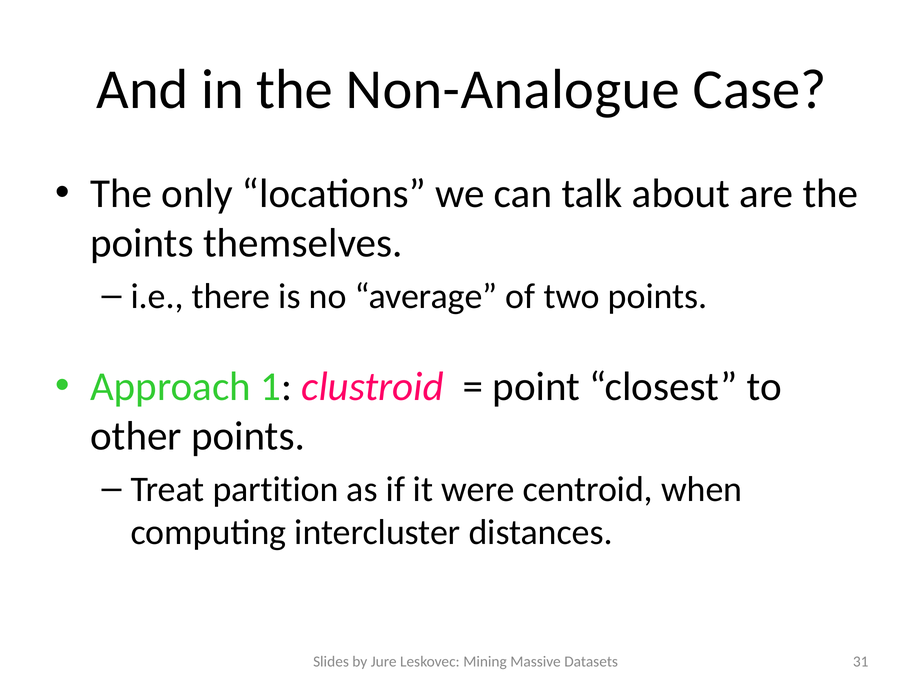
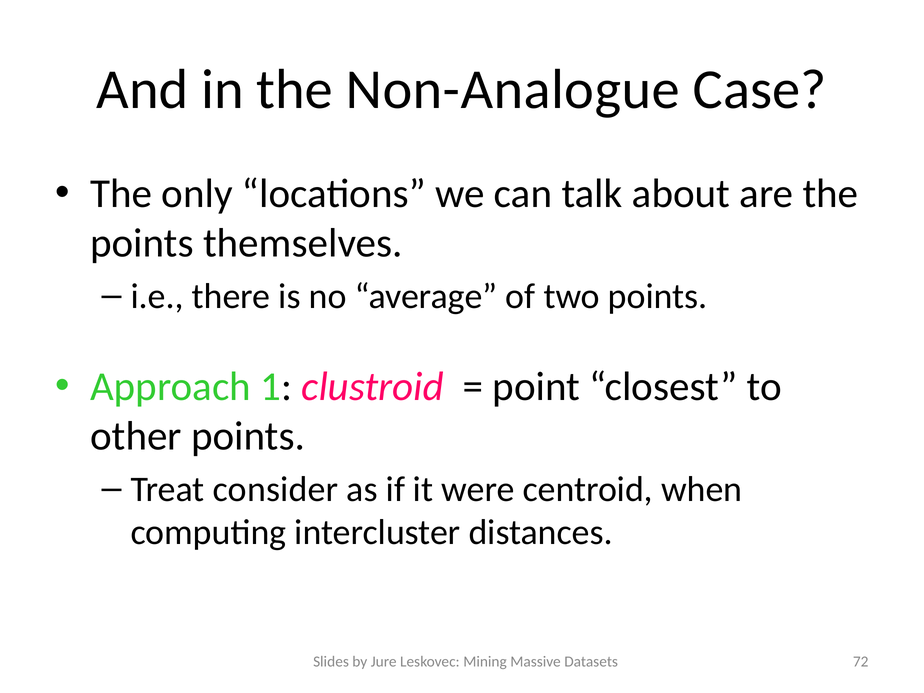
partition: partition -> consider
31: 31 -> 72
